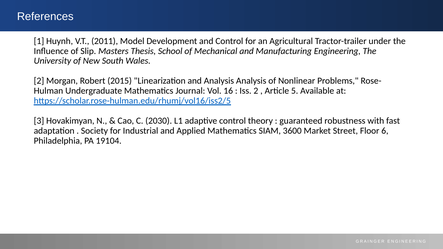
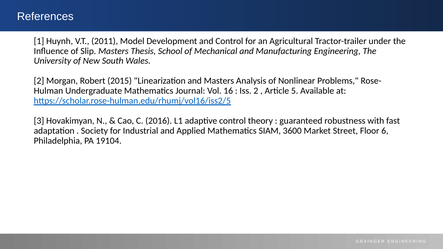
and Analysis: Analysis -> Masters
2030: 2030 -> 2016
